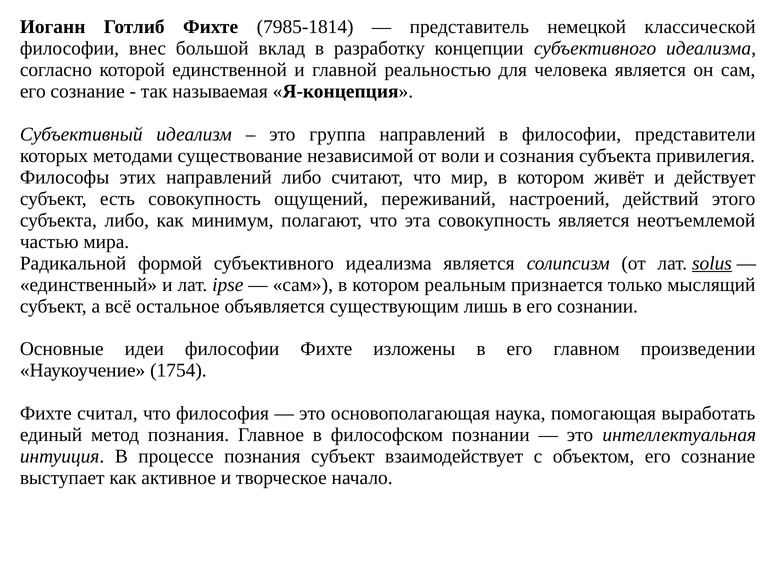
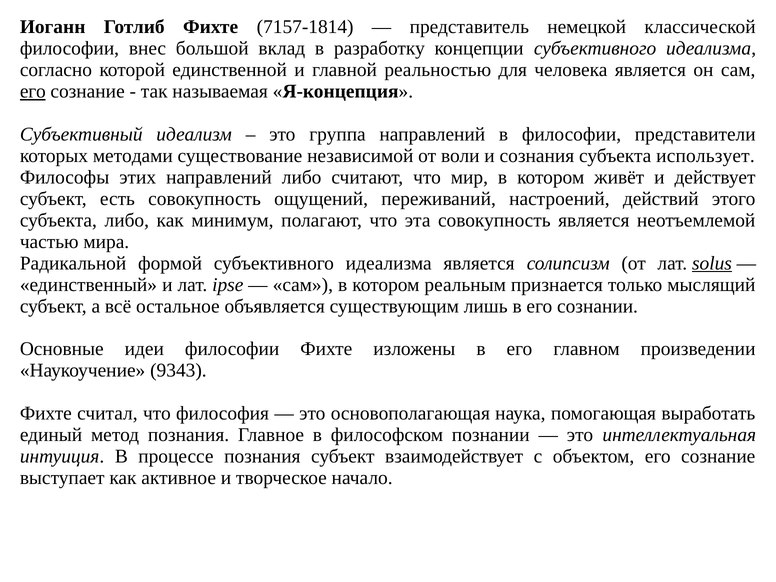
7985-1814: 7985-1814 -> 7157-1814
его at (33, 91) underline: none -> present
привилегия: привилегия -> использует
1754: 1754 -> 9343
